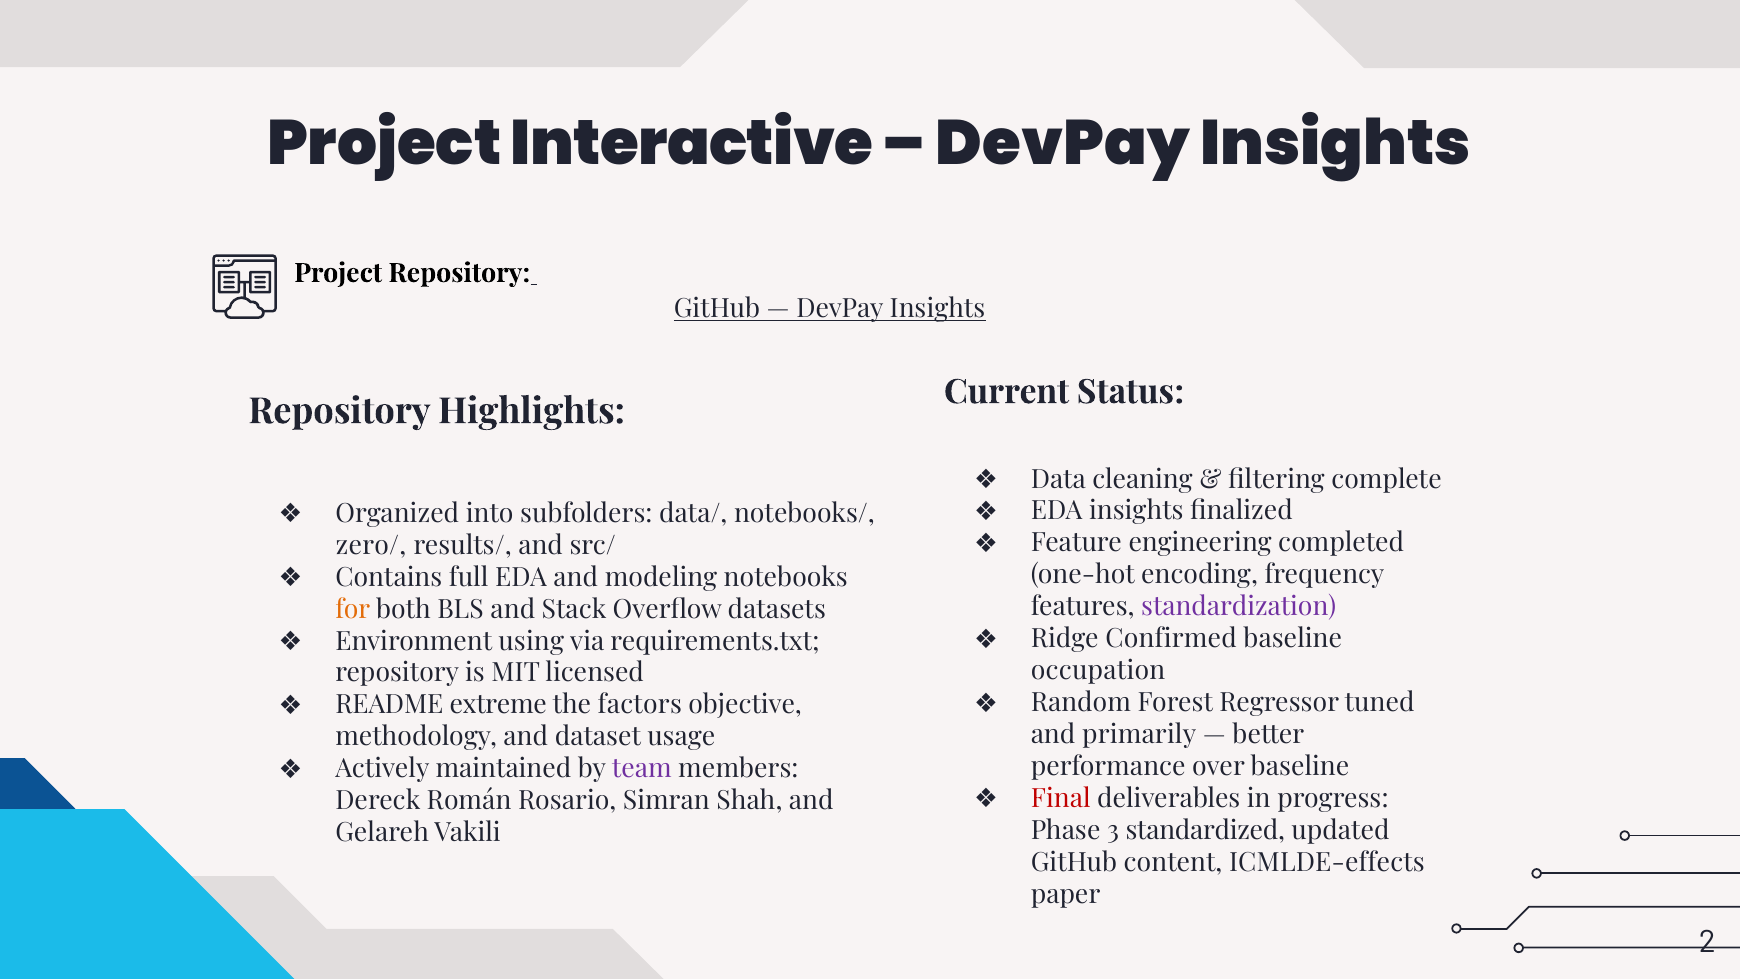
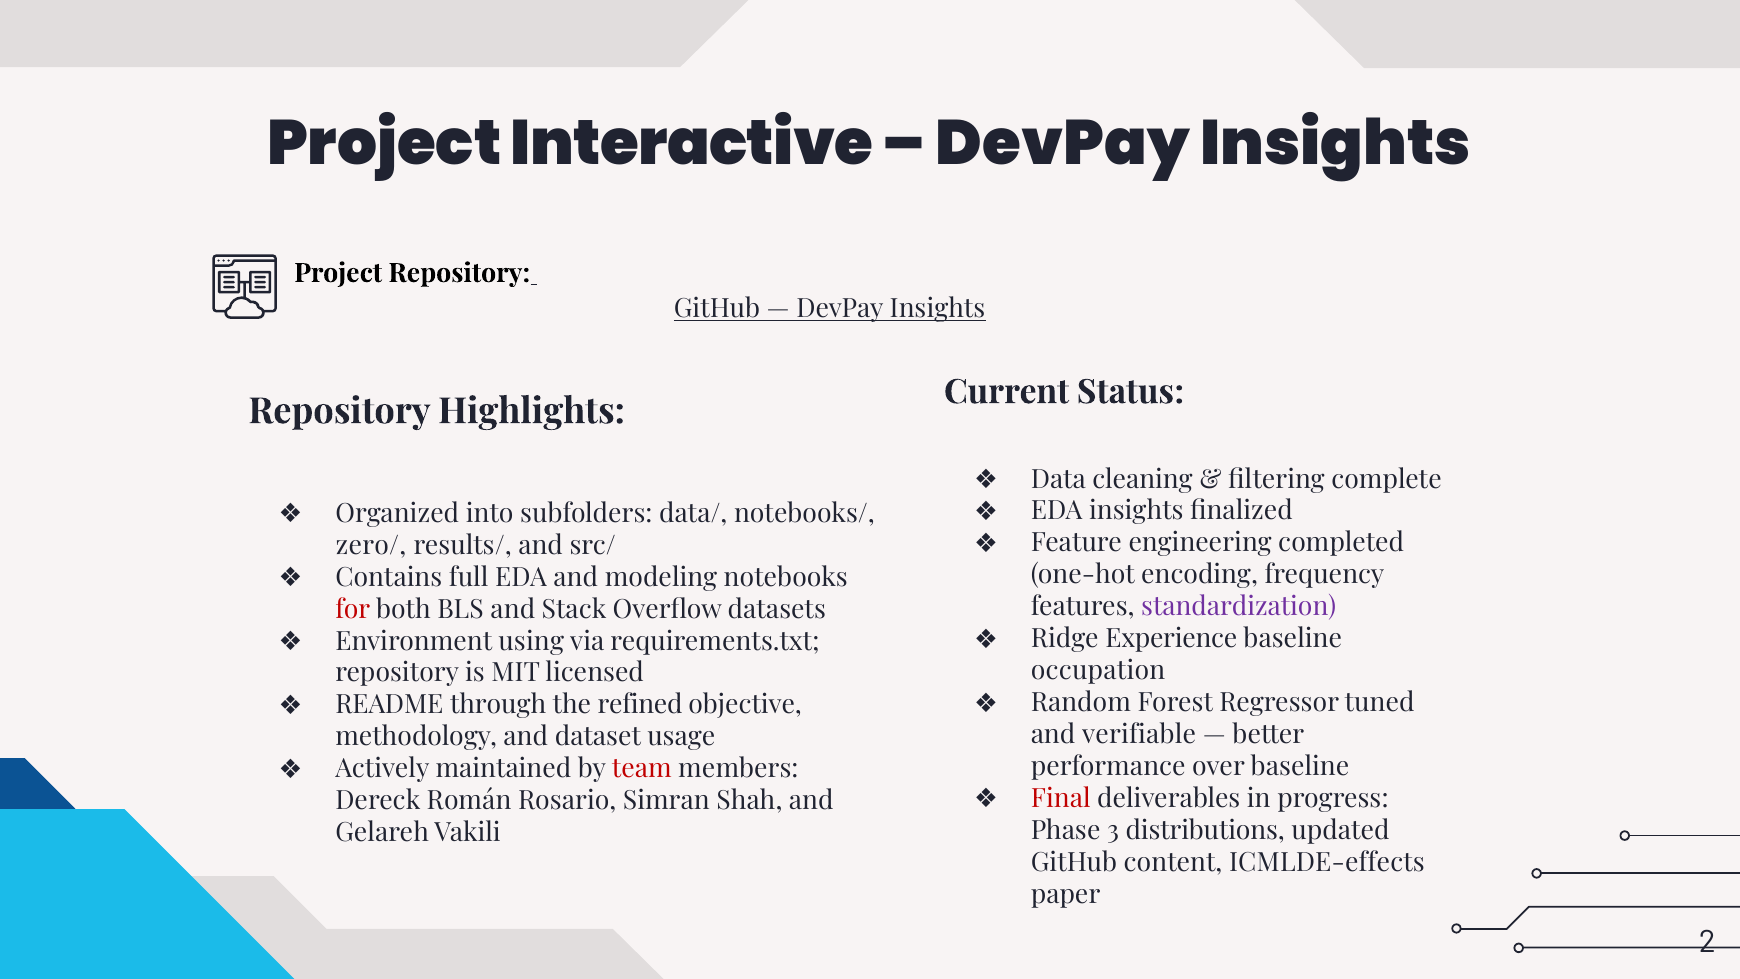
for colour: orange -> red
Confirmed: Confirmed -> Experience
extreme: extreme -> through
factors: factors -> refined
primarily: primarily -> verifiable
team colour: purple -> red
standardized: standardized -> distributions
